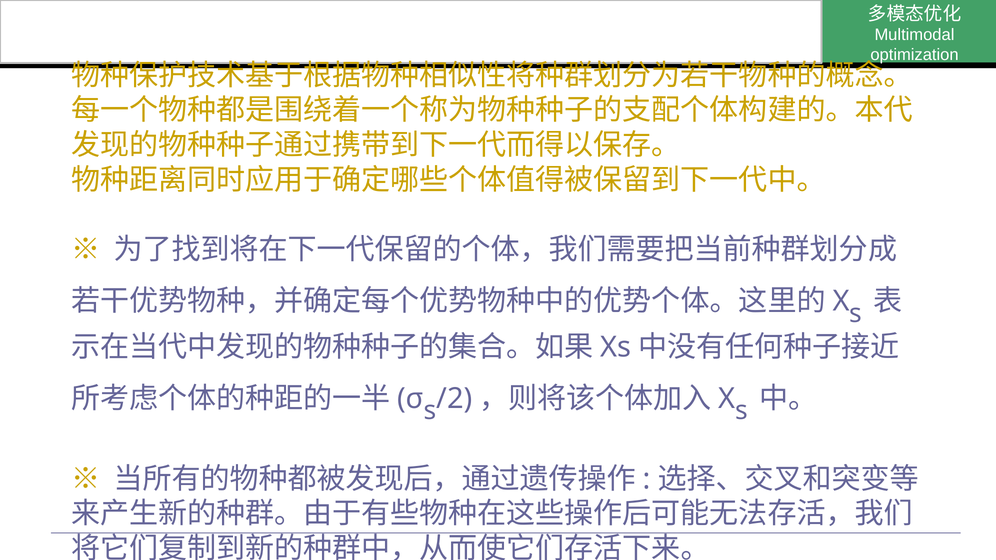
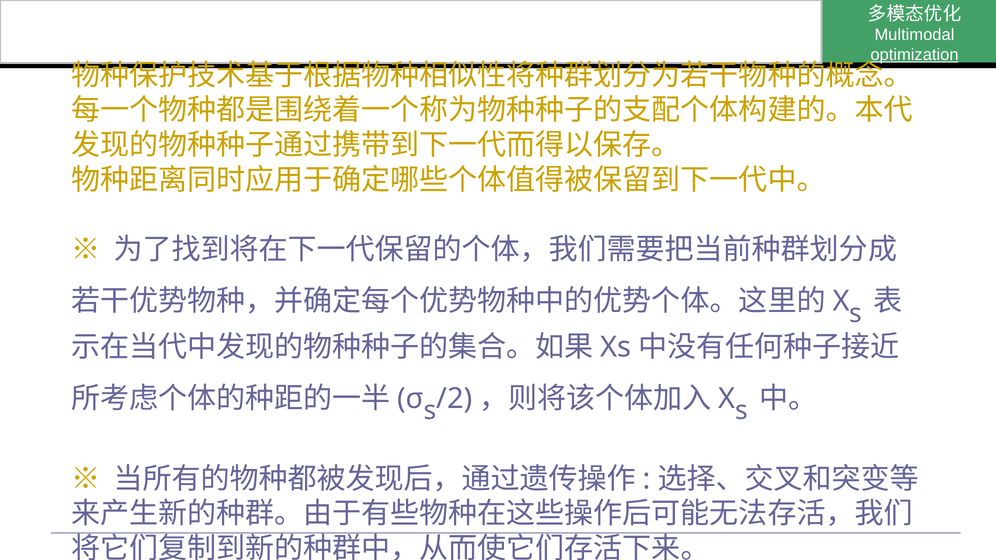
optimization underline: none -> present
